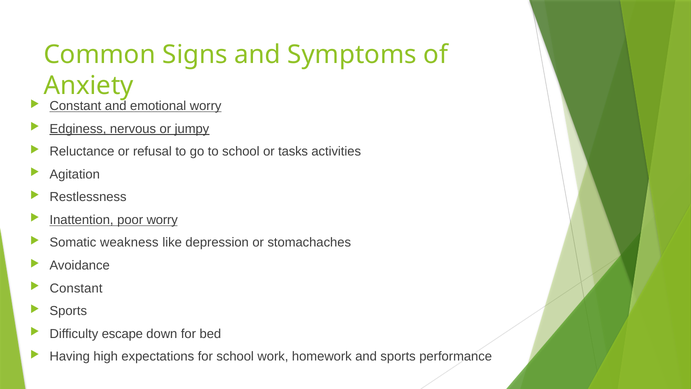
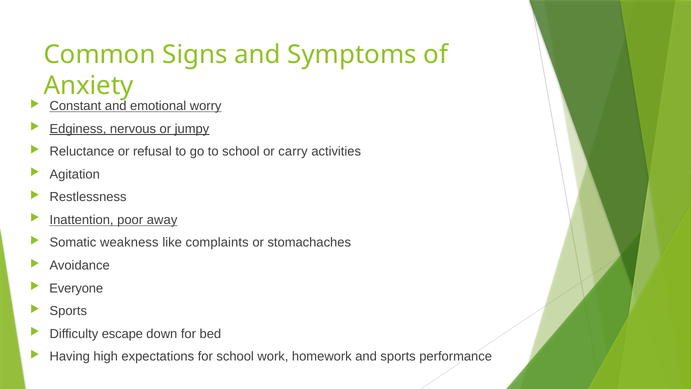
tasks: tasks -> carry
poor worry: worry -> away
depression: depression -> complaints
Constant at (76, 288): Constant -> Everyone
